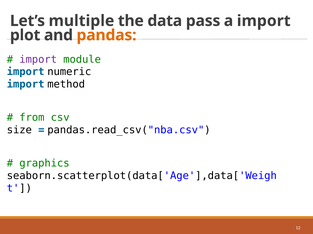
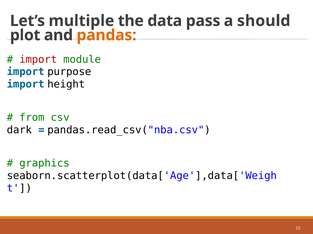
a import: import -> should
import at (38, 60) colour: purple -> red
numeric: numeric -> purpose
method: method -> height
size: size -> dark
